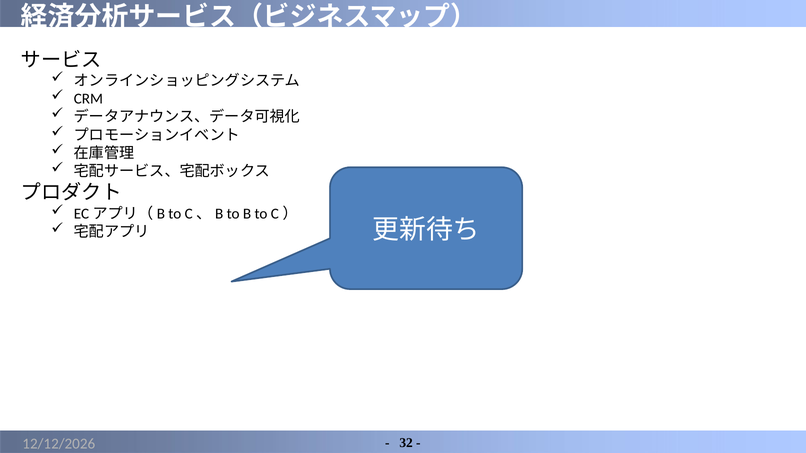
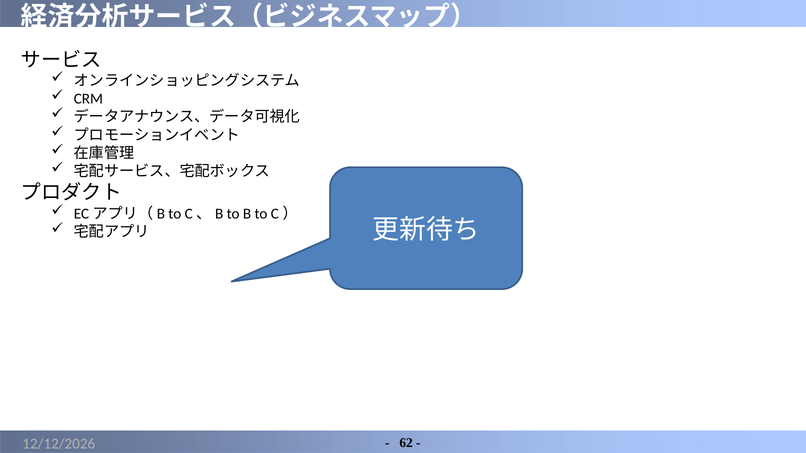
32: 32 -> 62
